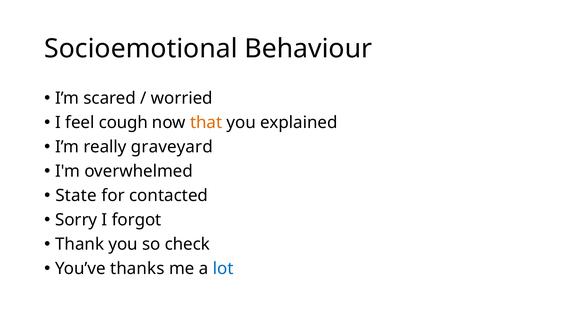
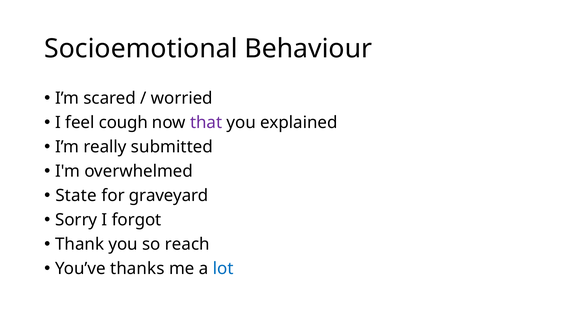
that colour: orange -> purple
graveyard: graveyard -> submitted
contacted: contacted -> graveyard
check: check -> reach
